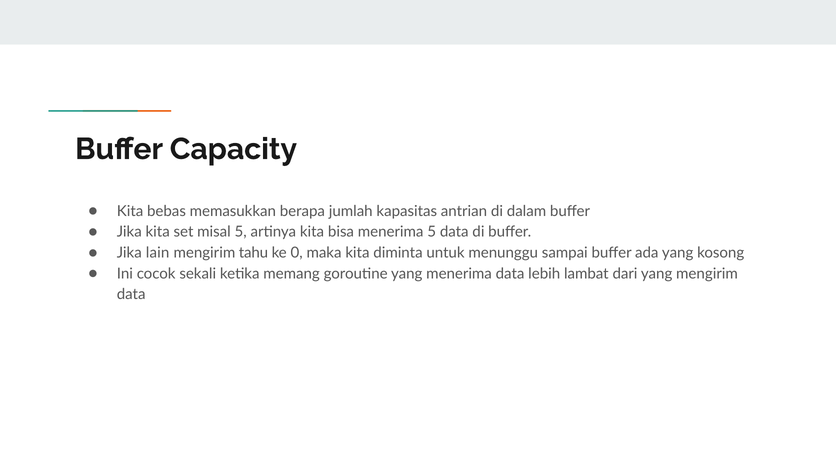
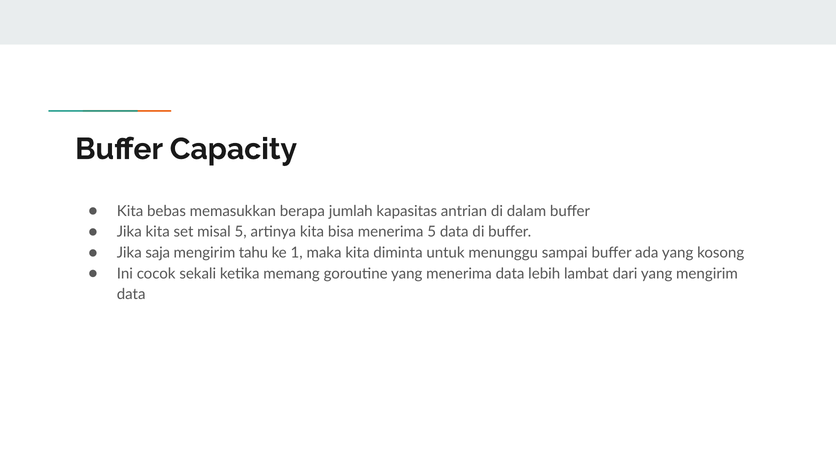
lain: lain -> saja
0: 0 -> 1
